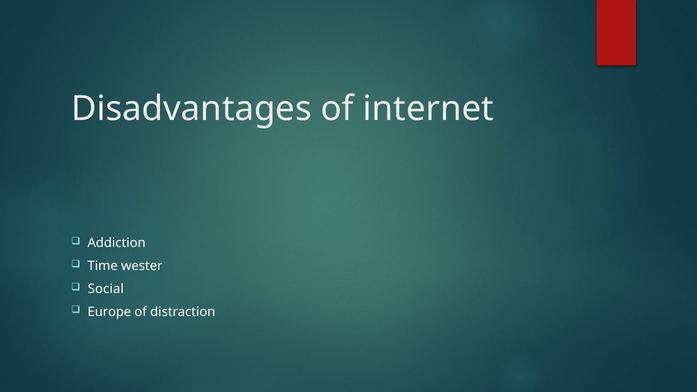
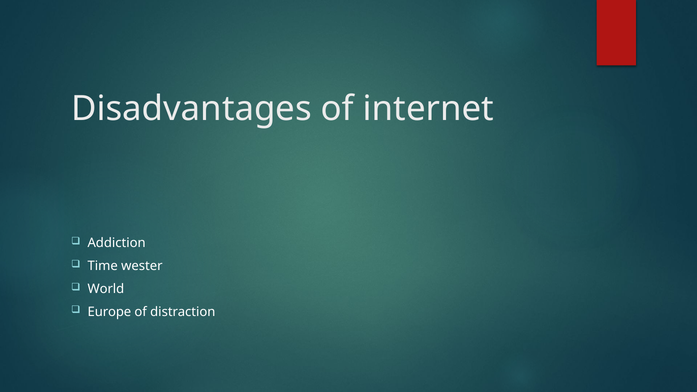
Social: Social -> World
